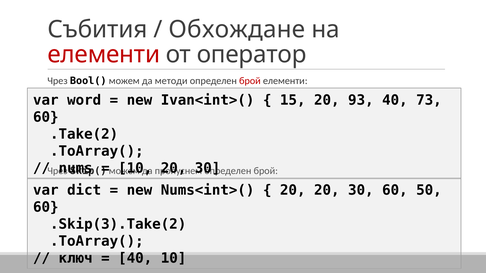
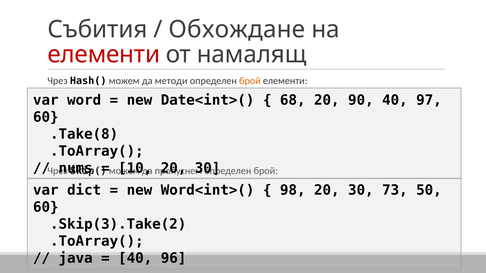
оператор: оператор -> намалящ
Bool(: Bool( -> Hash(
брой at (250, 81) colour: red -> orange
Ivan<int>(: Ivan<int>( -> Date<int>(
15: 15 -> 68
93: 93 -> 90
73: 73 -> 97
.Take(2: .Take(2 -> .Take(8
Nums<int>(: Nums<int>( -> Word<int>(
20 at (293, 190): 20 -> 98
30 60: 60 -> 73
ключ: ключ -> java
40 10: 10 -> 96
